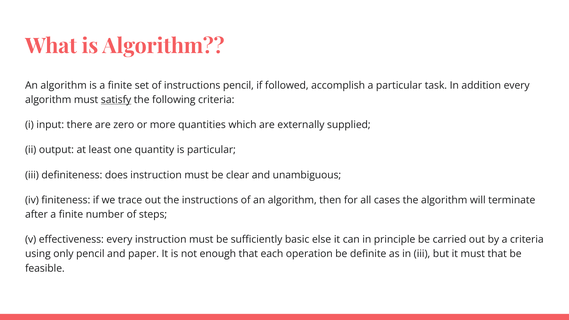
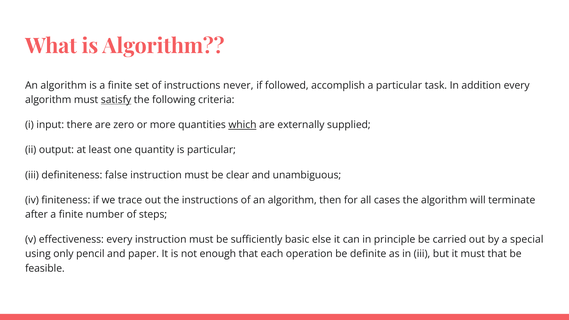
instructions pencil: pencil -> never
which underline: none -> present
does: does -> false
a criteria: criteria -> special
